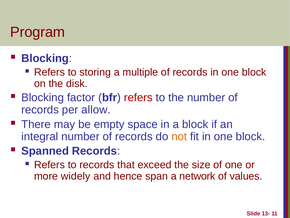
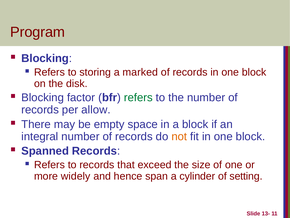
multiple: multiple -> marked
refers at (138, 97) colour: red -> green
network: network -> cylinder
values: values -> setting
